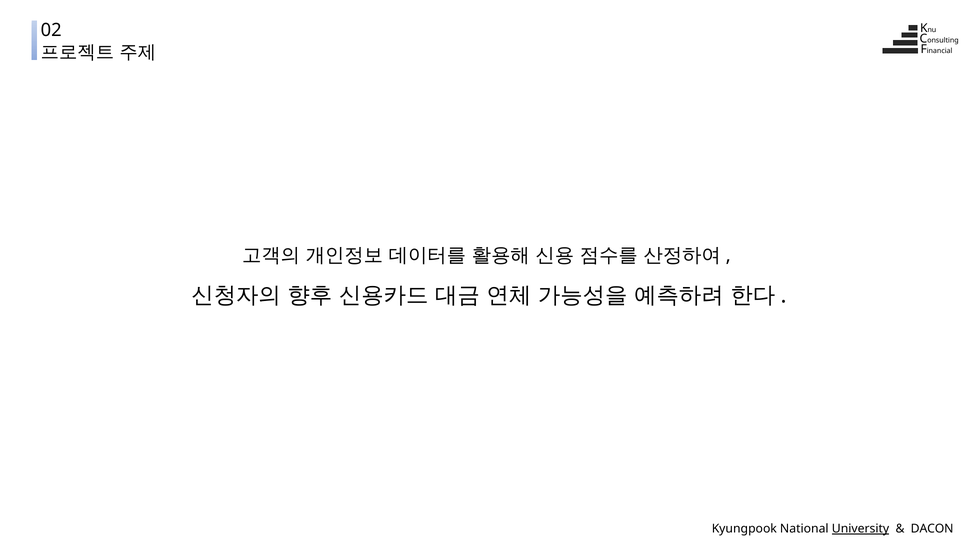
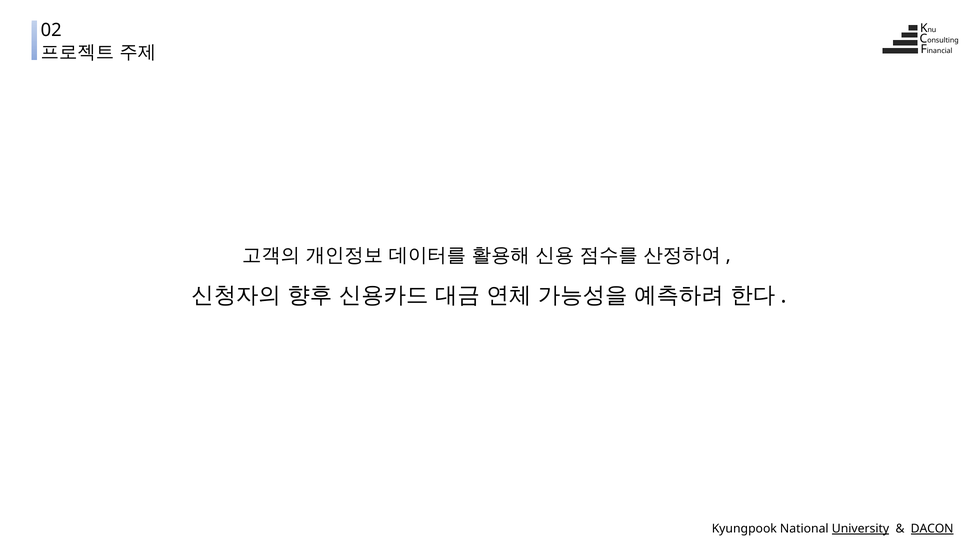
DACON underline: none -> present
